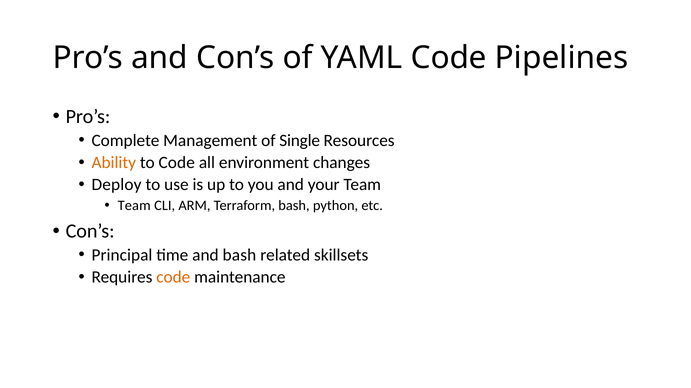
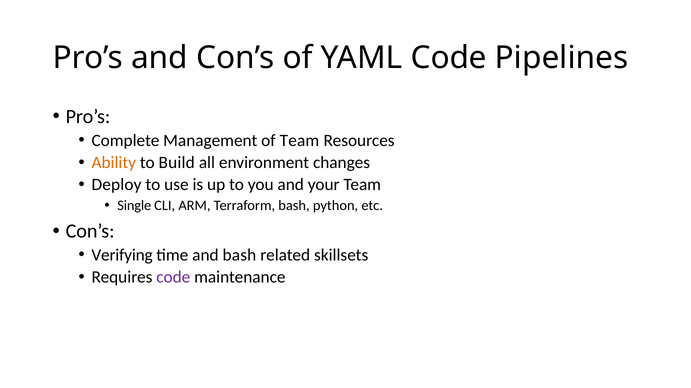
of Single: Single -> Team
to Code: Code -> Build
Team at (134, 206): Team -> Single
Principal: Principal -> Verifying
code at (173, 278) colour: orange -> purple
